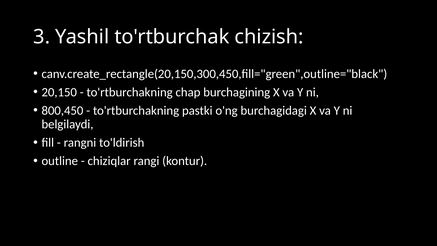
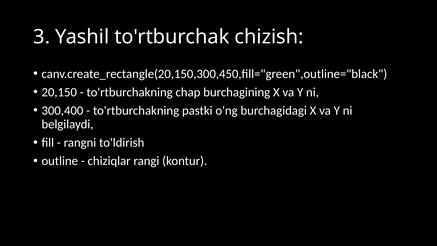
800,450: 800,450 -> 300,400
